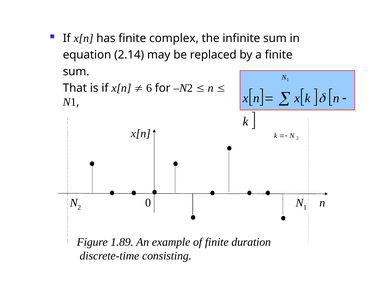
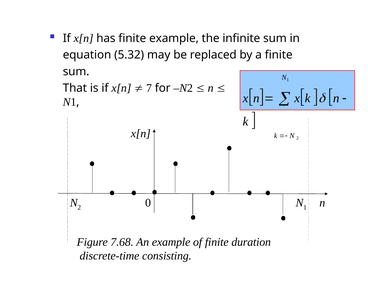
finite complex: complex -> example
2.14: 2.14 -> 5.32
6: 6 -> 7
1.89: 1.89 -> 7.68
